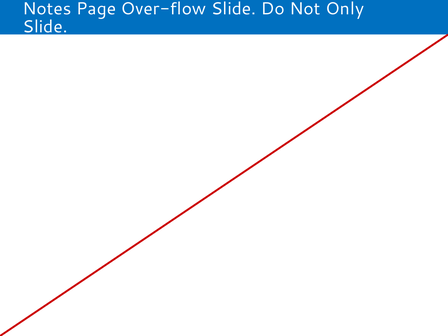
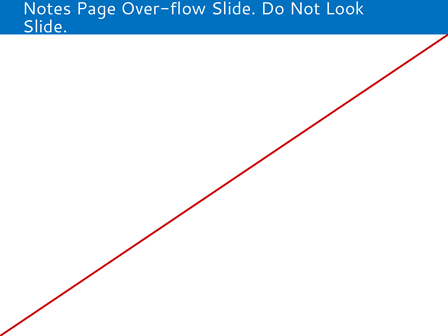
Only: Only -> Look
